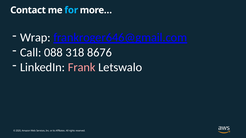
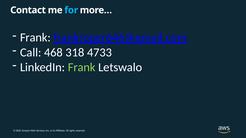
Wrap at (35, 38): Wrap -> Frank
088: 088 -> 468
8676: 8676 -> 4733
Frank at (82, 67) colour: pink -> light green
